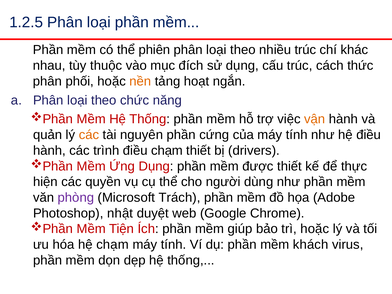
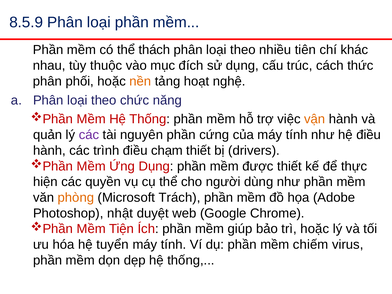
1.2.5: 1.2.5 -> 8.5.9
phiên: phiên -> thách
nhiều trúc: trúc -> tiên
ngắn: ngắn -> nghệ
các at (89, 135) colour: orange -> purple
phòng colour: purple -> orange
hệ chạm: chạm -> tuyển
khách: khách -> chiếm
